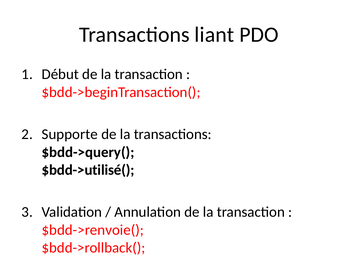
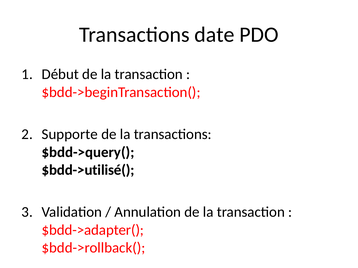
liant: liant -> date
$bdd->renvoie(: $bdd->renvoie( -> $bdd->adapter(
